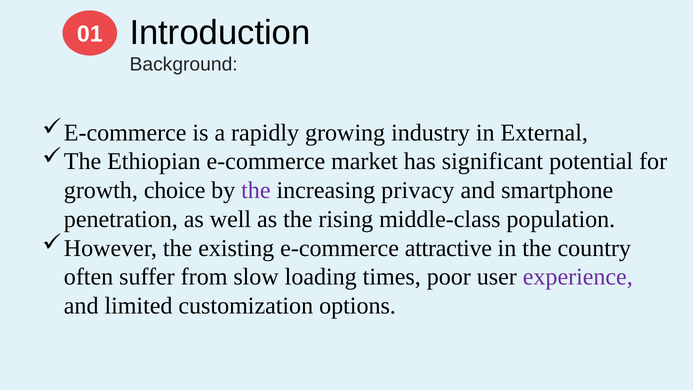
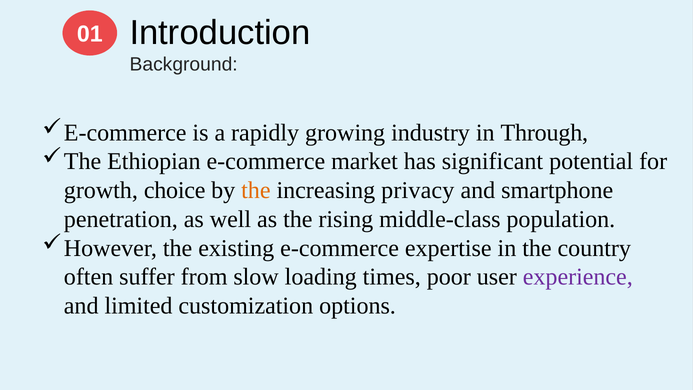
External: External -> Through
the at (256, 190) colour: purple -> orange
attractive: attractive -> expertise
